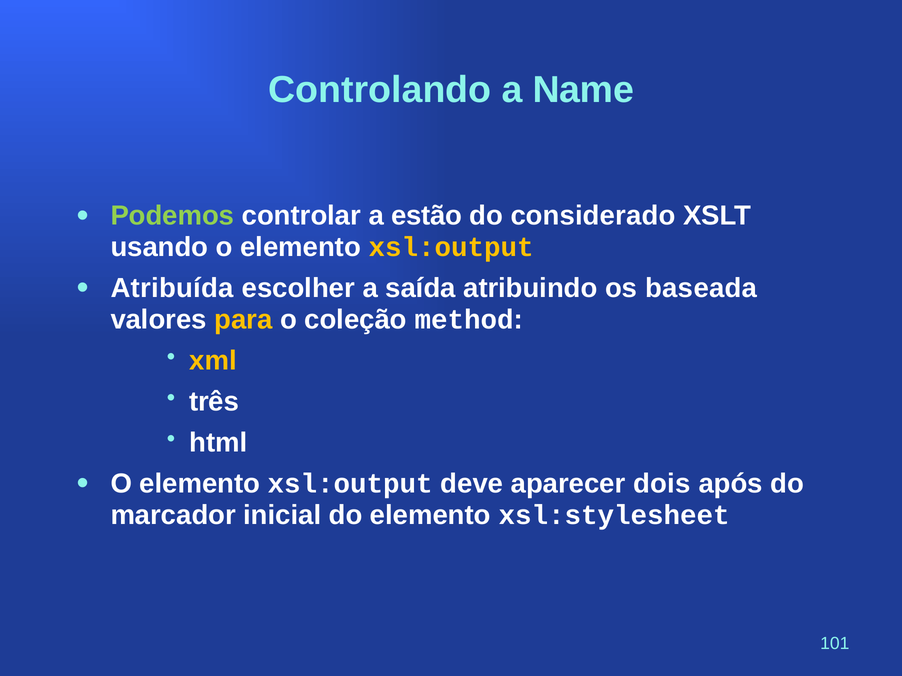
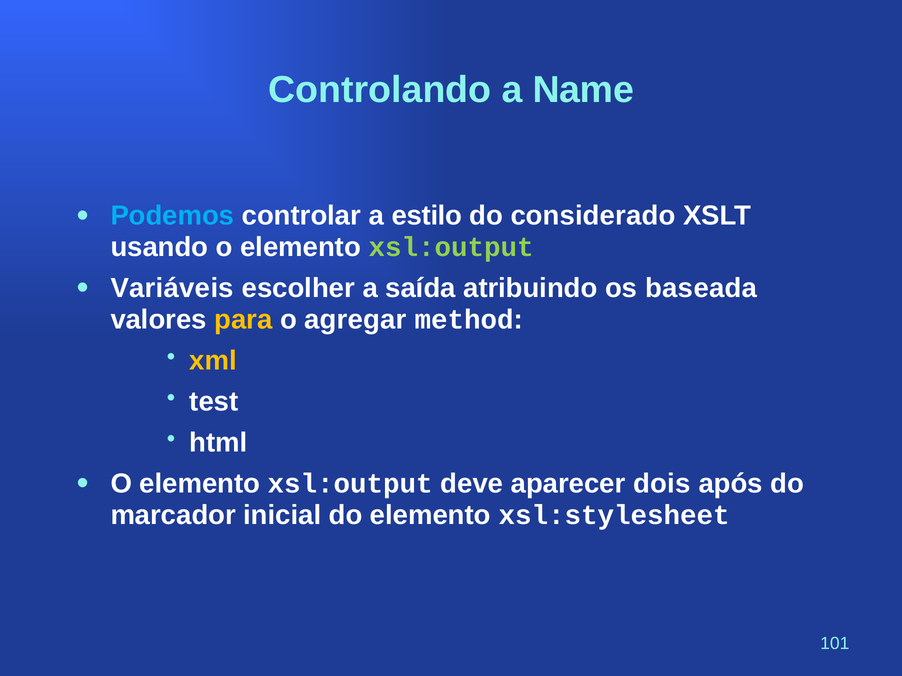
Podemos colour: light green -> light blue
estão: estão -> estilo
xsl:output at (451, 247) colour: yellow -> light green
Atribuída: Atribuída -> Variáveis
coleção: coleção -> agregar
três: três -> test
